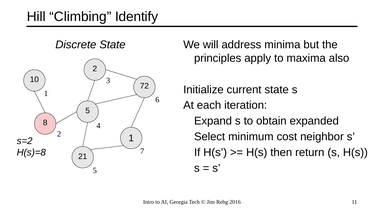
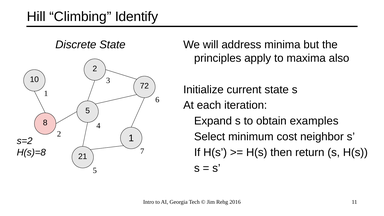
expanded: expanded -> examples
